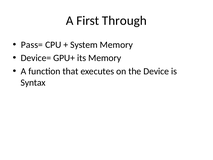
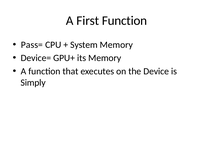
First Through: Through -> Function
Syntax: Syntax -> Simply
